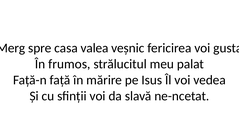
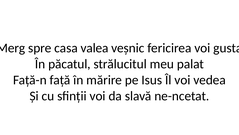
frumos: frumos -> păcatul
